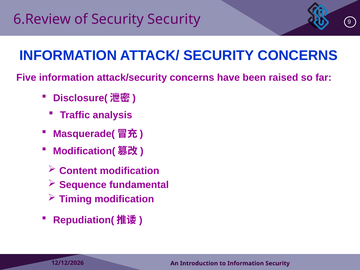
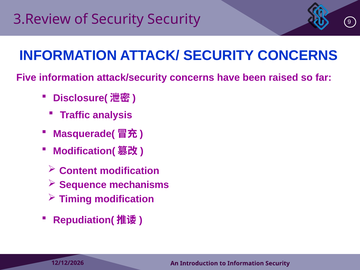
6.Review: 6.Review -> 3.Review
fundamental: fundamental -> mechanisms
